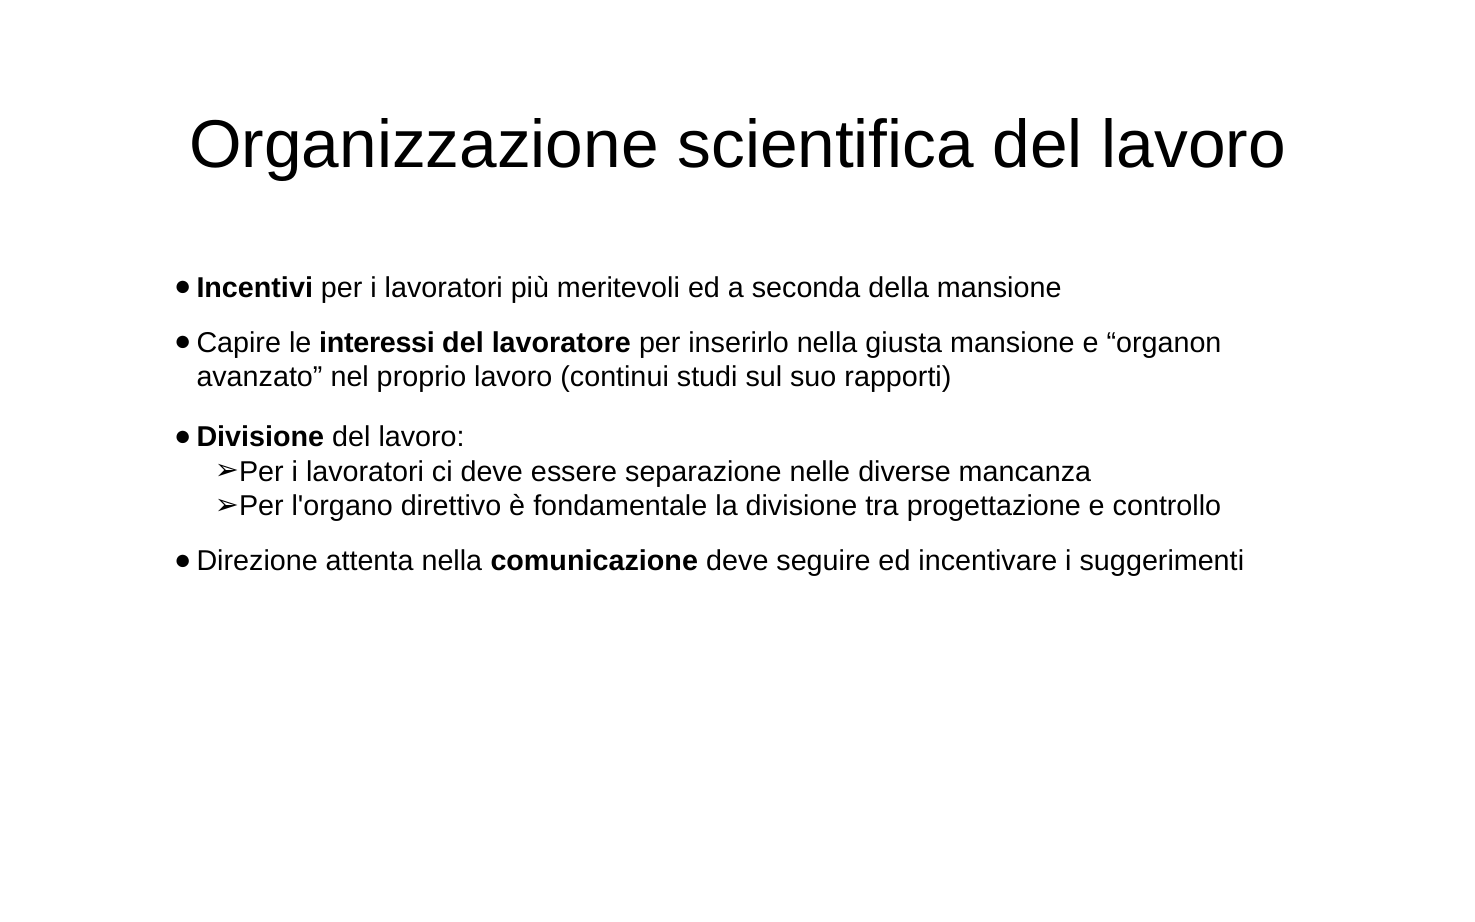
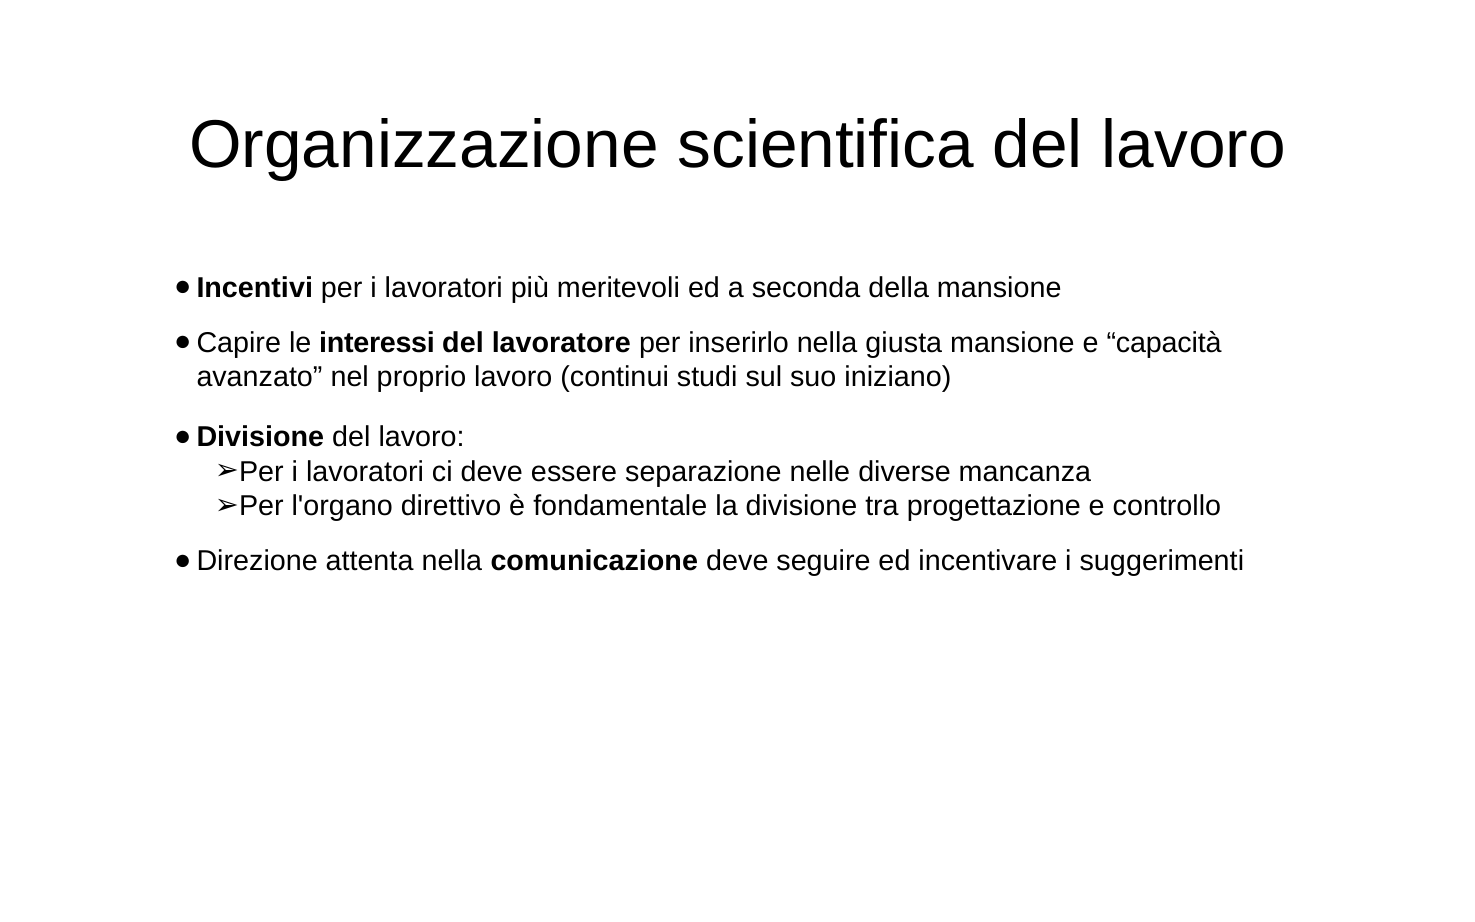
organon: organon -> capacità
rapporti: rapporti -> iniziano
